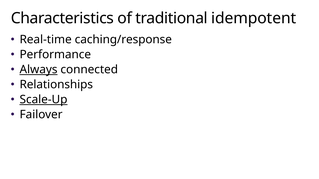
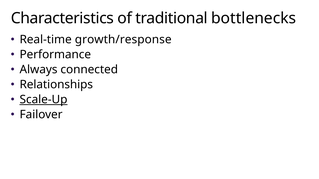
idempotent: idempotent -> bottlenecks
caching/response: caching/response -> growth/response
Always underline: present -> none
